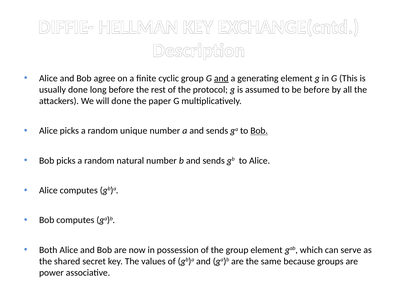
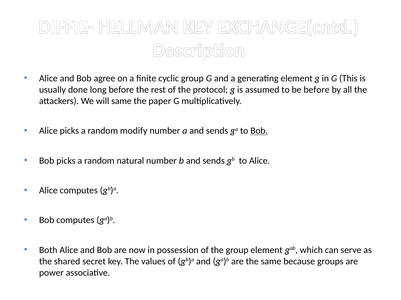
and at (221, 79) underline: present -> none
will done: done -> same
unique: unique -> modify
